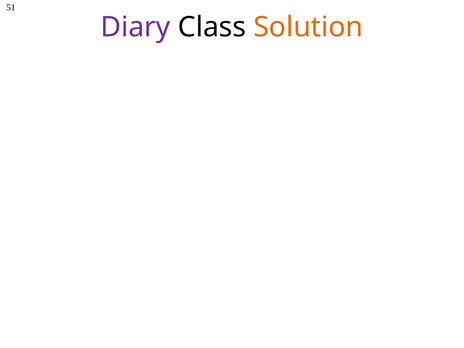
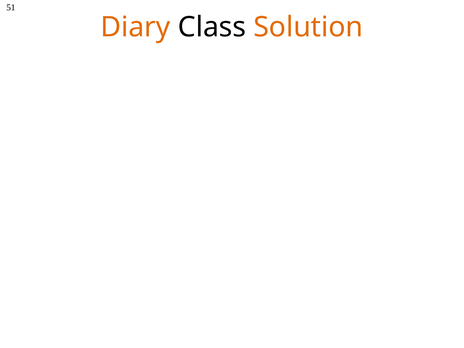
Diary at (135, 27) colour: purple -> orange
